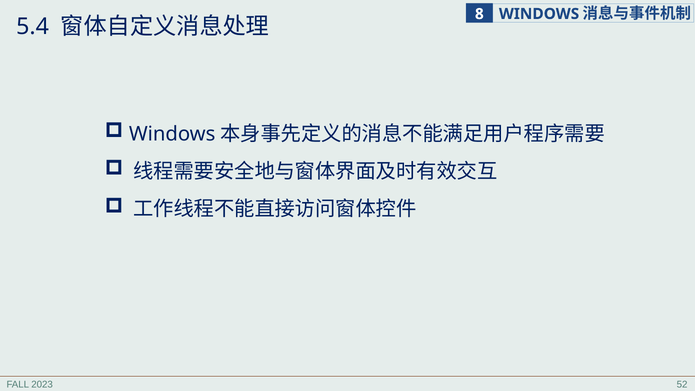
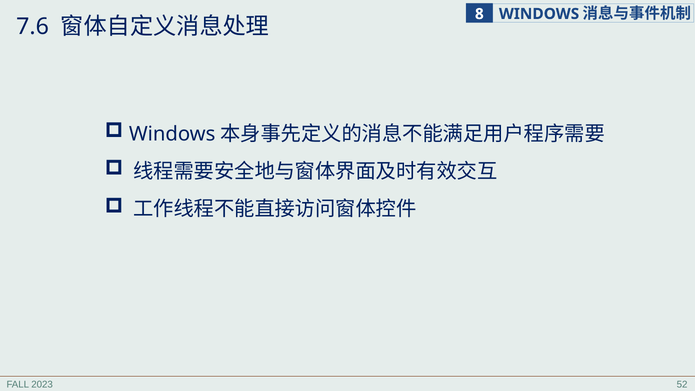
5.4: 5.4 -> 7.6
